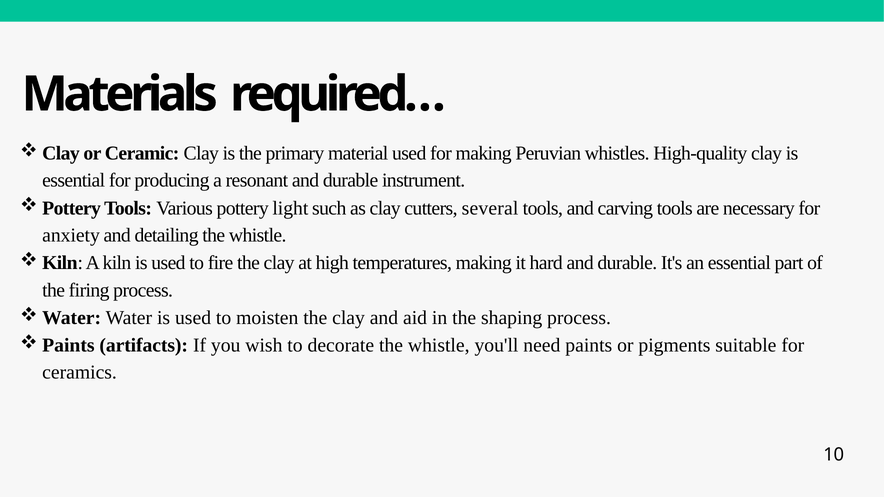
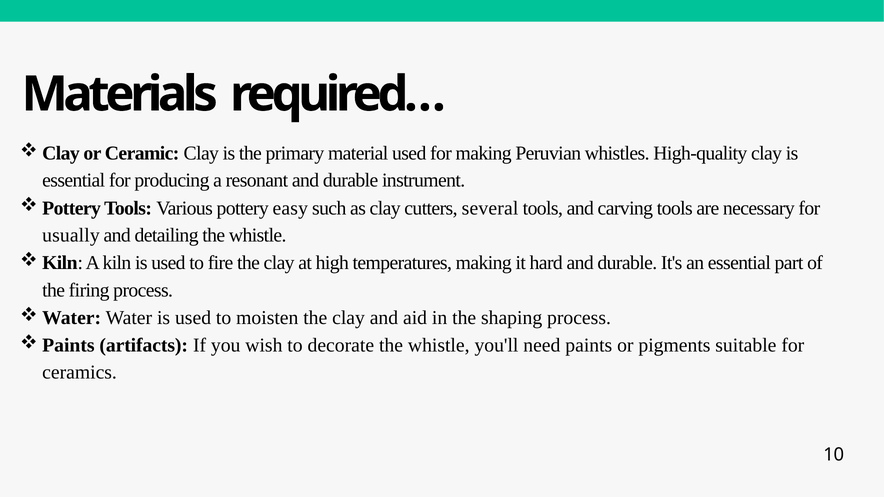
light: light -> easy
anxiety: anxiety -> usually
